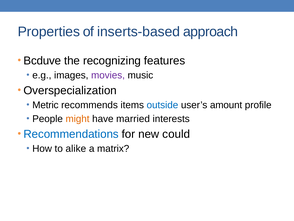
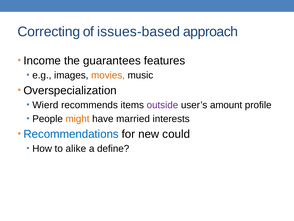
Properties: Properties -> Correcting
inserts-based: inserts-based -> issues-based
Bcduve: Bcduve -> Income
recognizing: recognizing -> guarantees
movies colour: purple -> orange
Metric: Metric -> Wierd
outside colour: blue -> purple
matrix: matrix -> define
